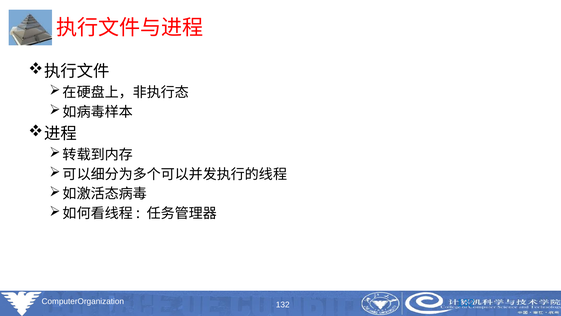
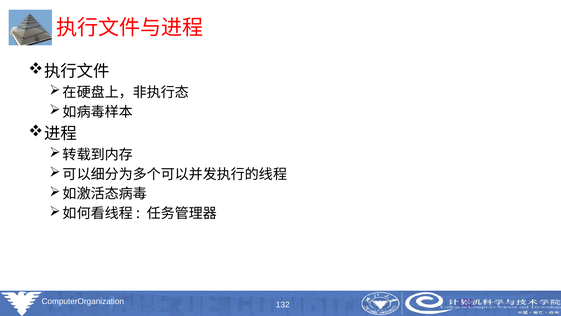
132 at (466, 303) colour: blue -> purple
